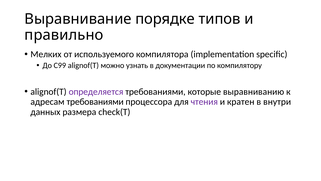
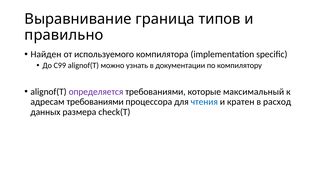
порядке: порядке -> граница
Мелких: Мелких -> Найден
выравниванию: выравниванию -> максимальный
чтения colour: purple -> blue
внутри: внутри -> расход
